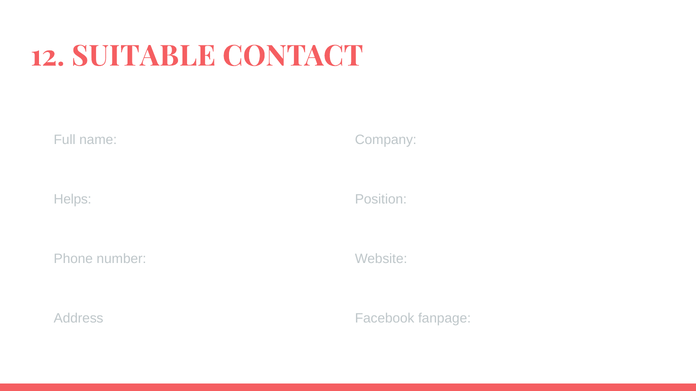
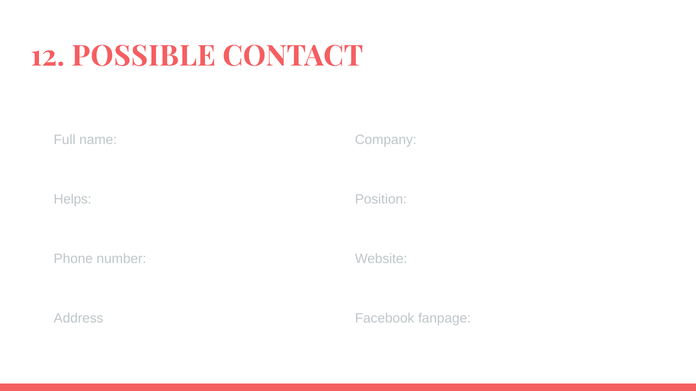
SUITABLE: SUITABLE -> POSSIBLE
